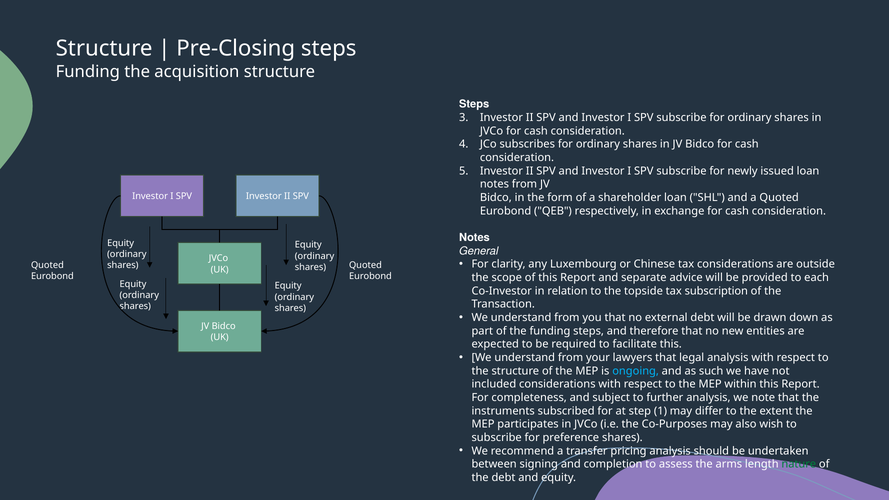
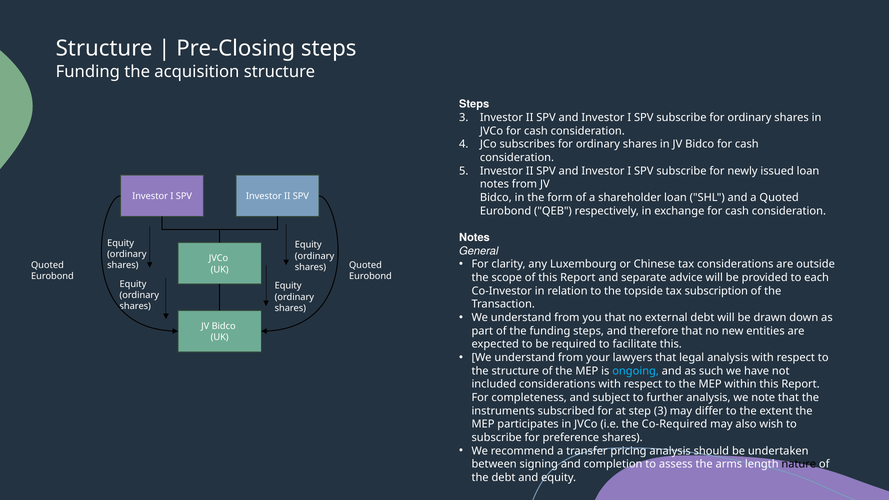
step 1: 1 -> 3
Co-Purposes: Co-Purposes -> Co-Required
nature colour: green -> black
